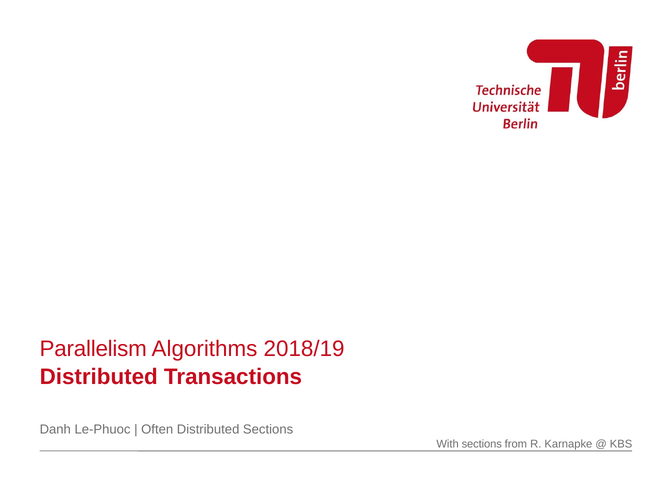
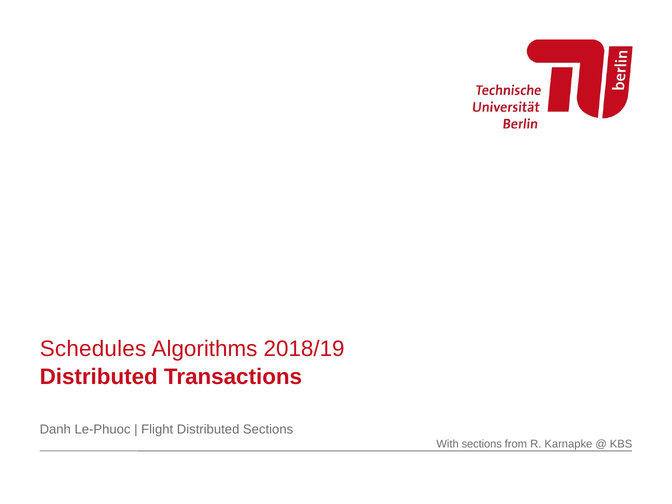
Parallelism: Parallelism -> Schedules
Often: Often -> Flight
